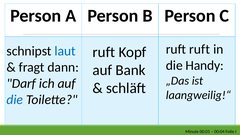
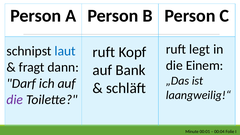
ruft ruft: ruft -> legt
Handy: Handy -> Einem
die at (15, 100) colour: blue -> purple
